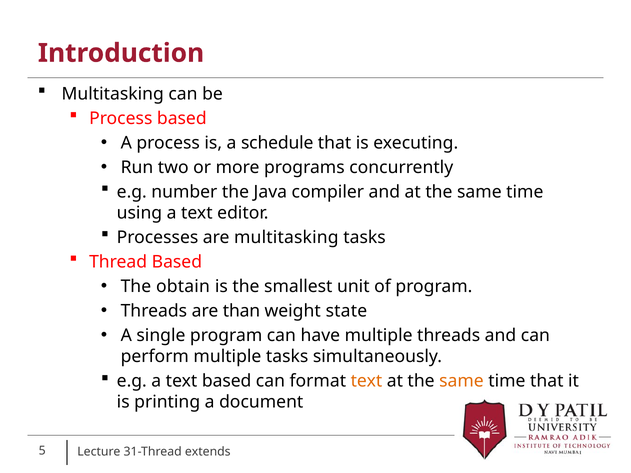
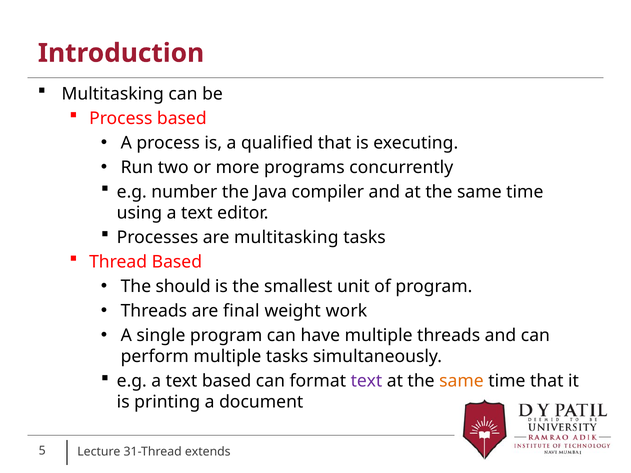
schedule: schedule -> qualified
obtain: obtain -> should
than: than -> final
state: state -> work
text at (366, 381) colour: orange -> purple
